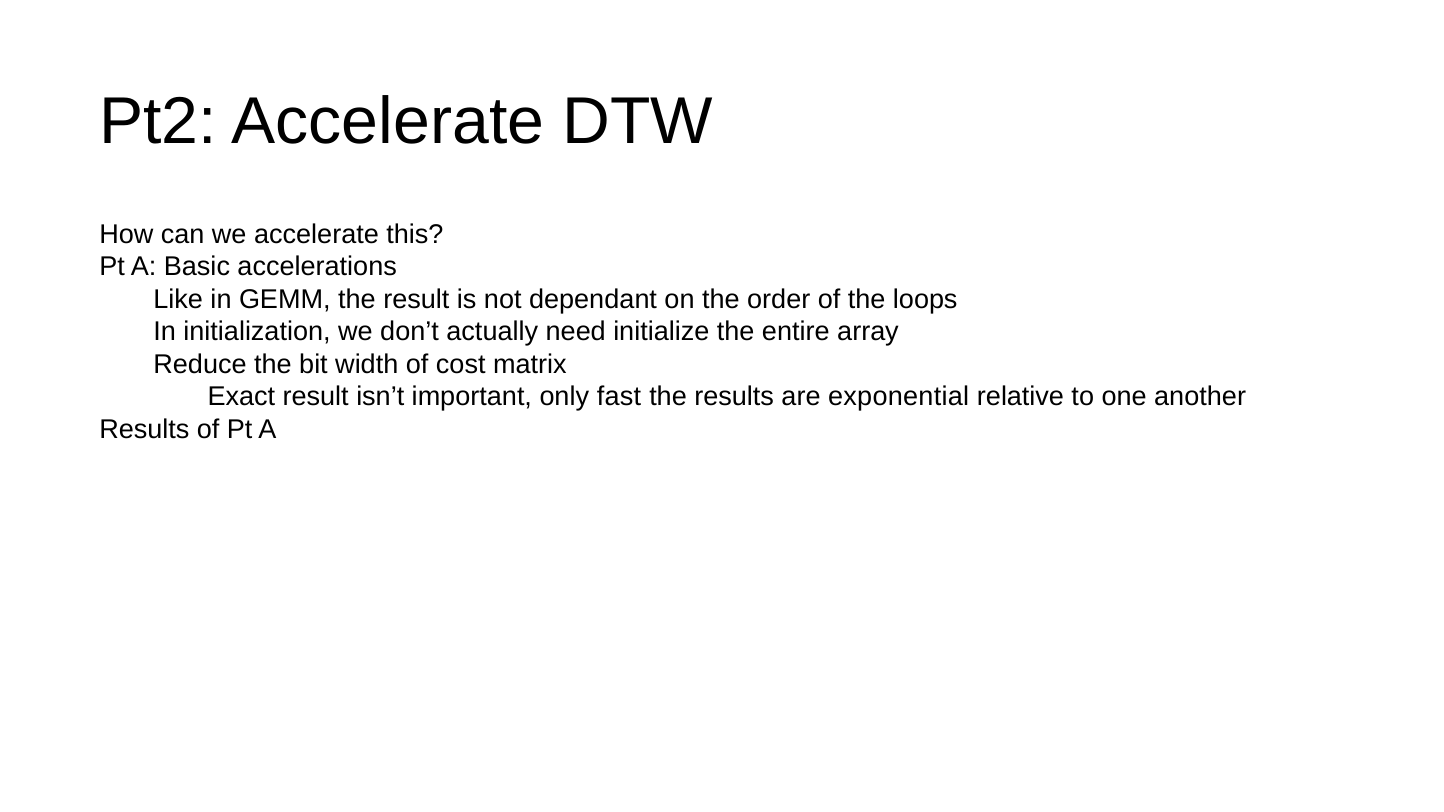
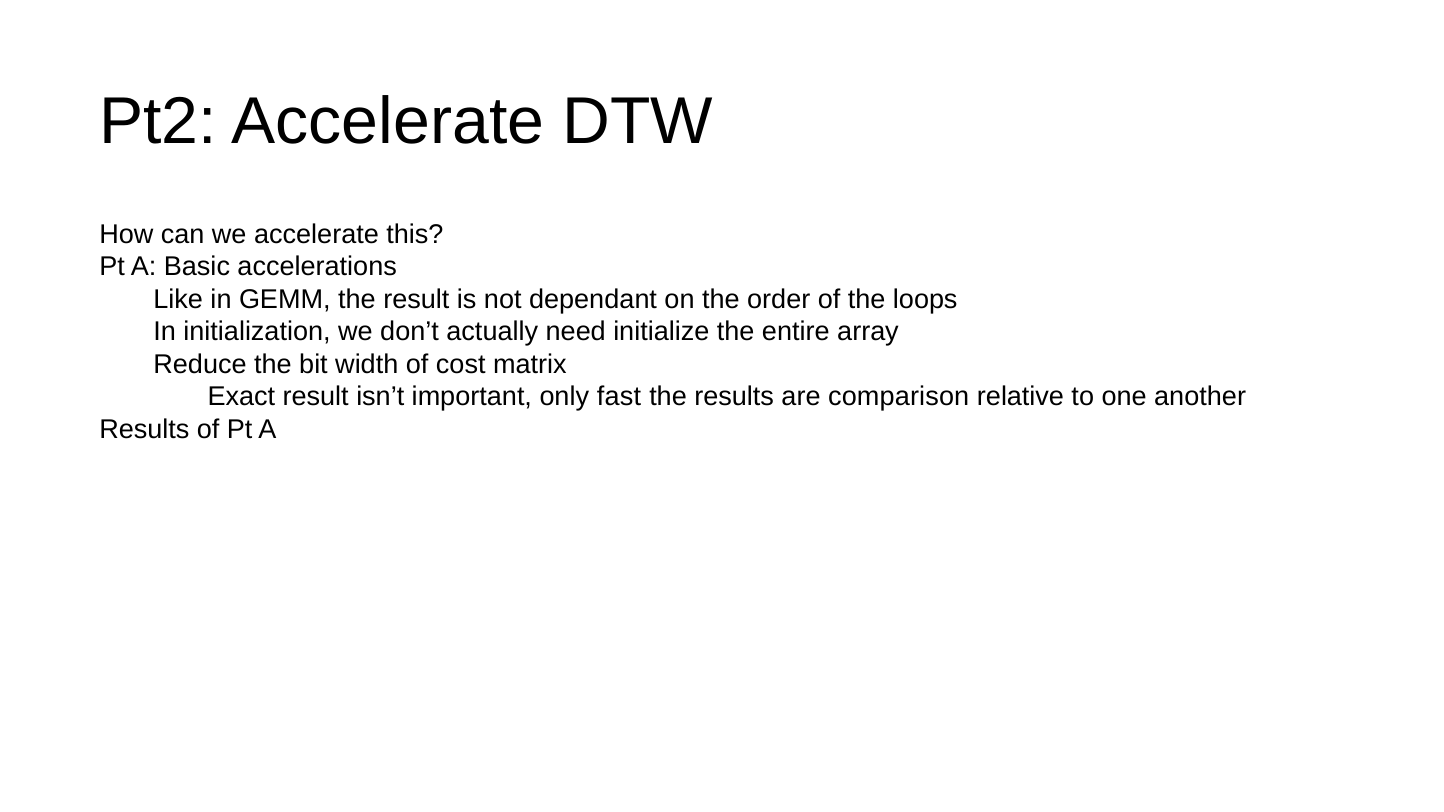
exponential: exponential -> comparison
